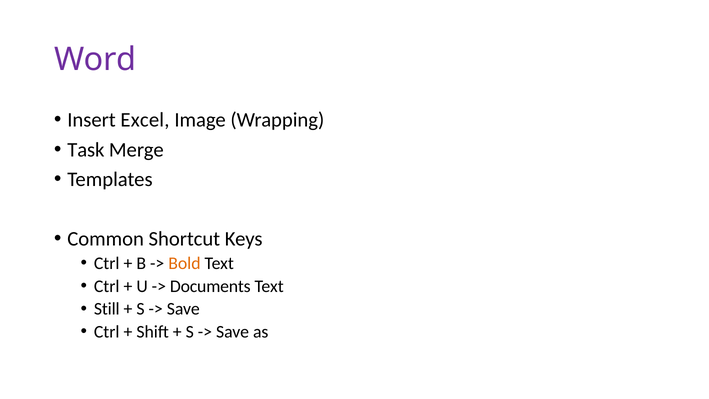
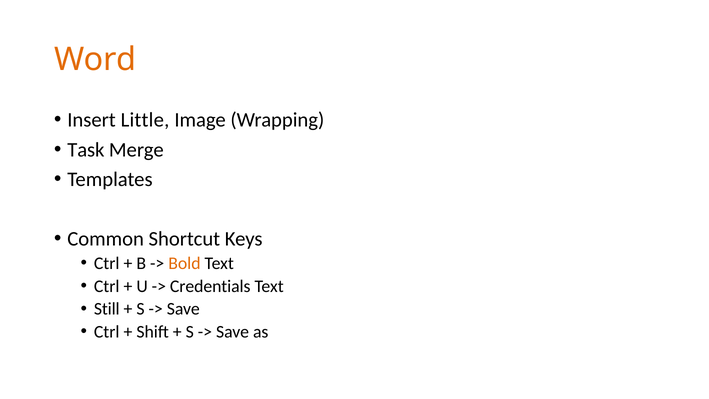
Word colour: purple -> orange
Excel: Excel -> Little
Documents: Documents -> Credentials
